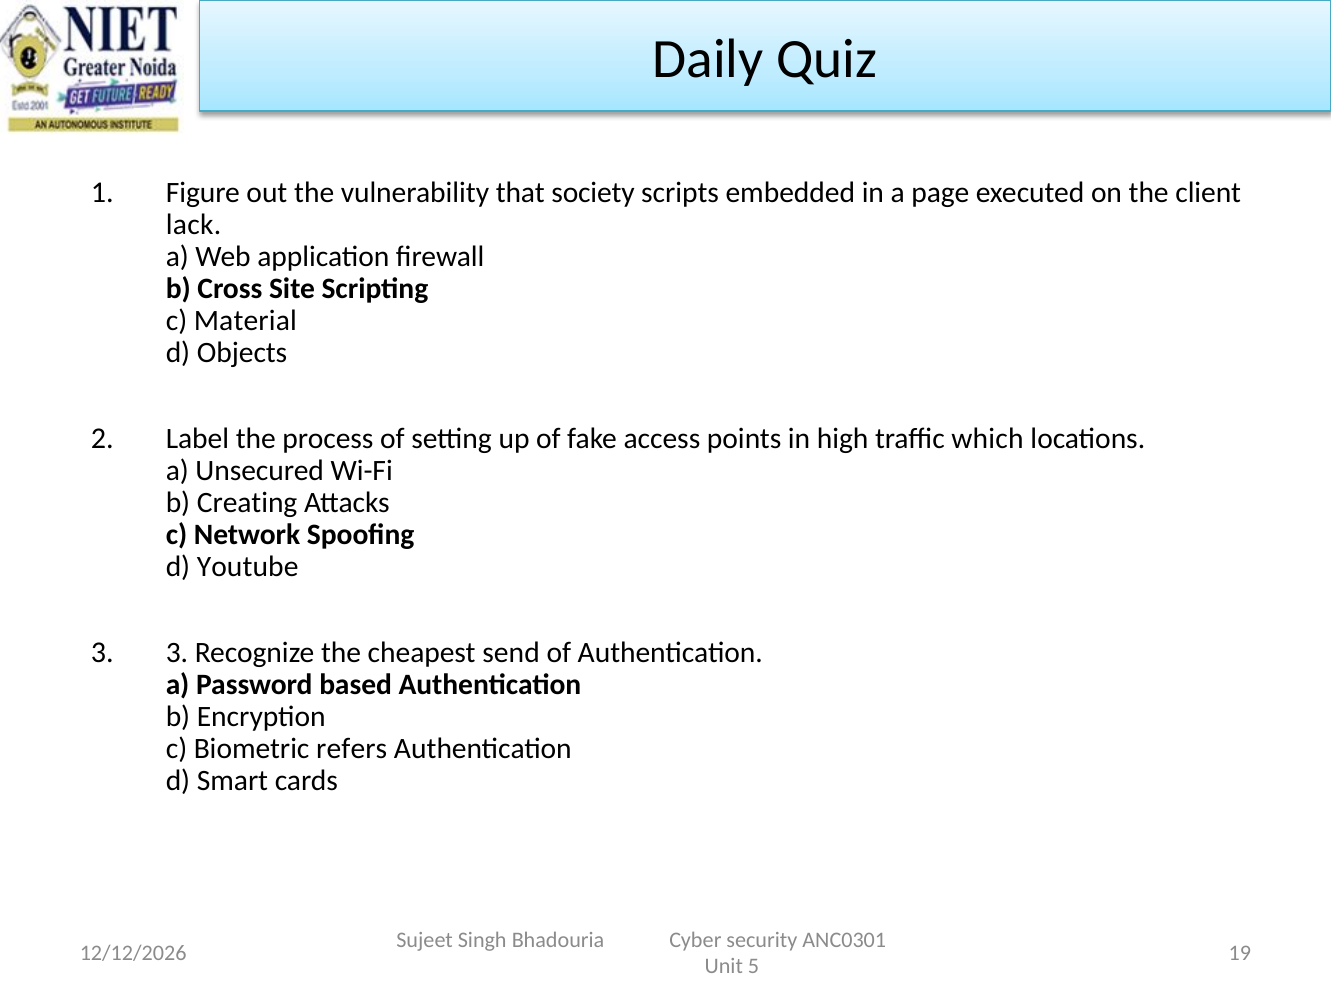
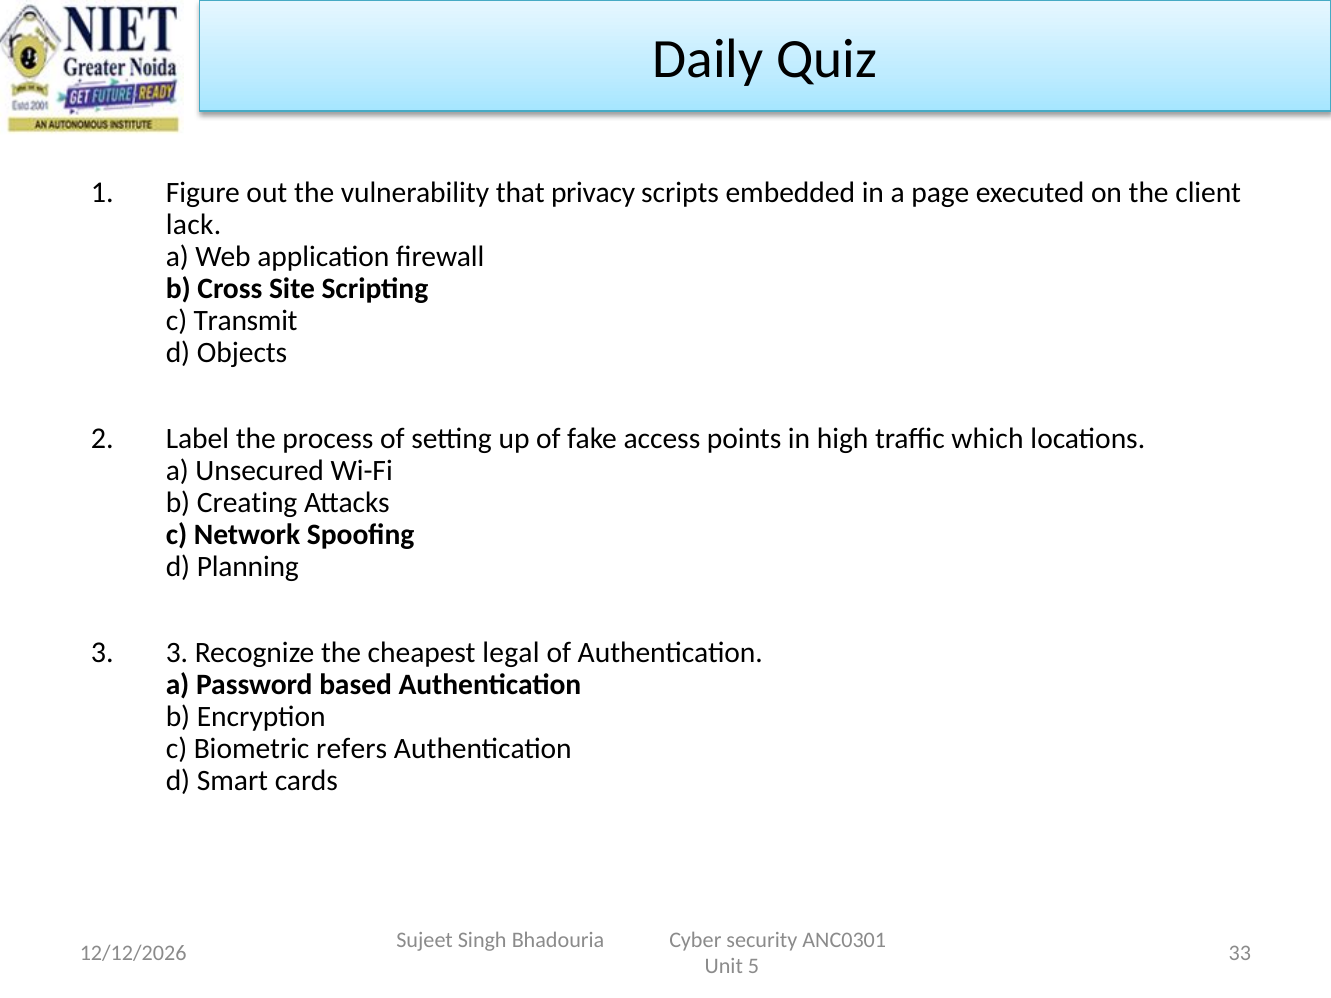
society: society -> privacy
Material: Material -> Transmit
Youtube: Youtube -> Planning
send: send -> legal
19: 19 -> 33
